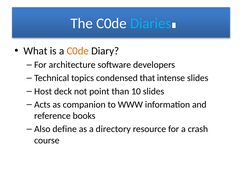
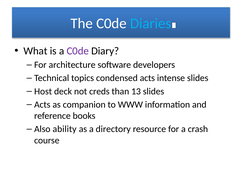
C0de at (78, 51) colour: orange -> purple
condensed that: that -> acts
point: point -> creds
10: 10 -> 13
define: define -> ability
